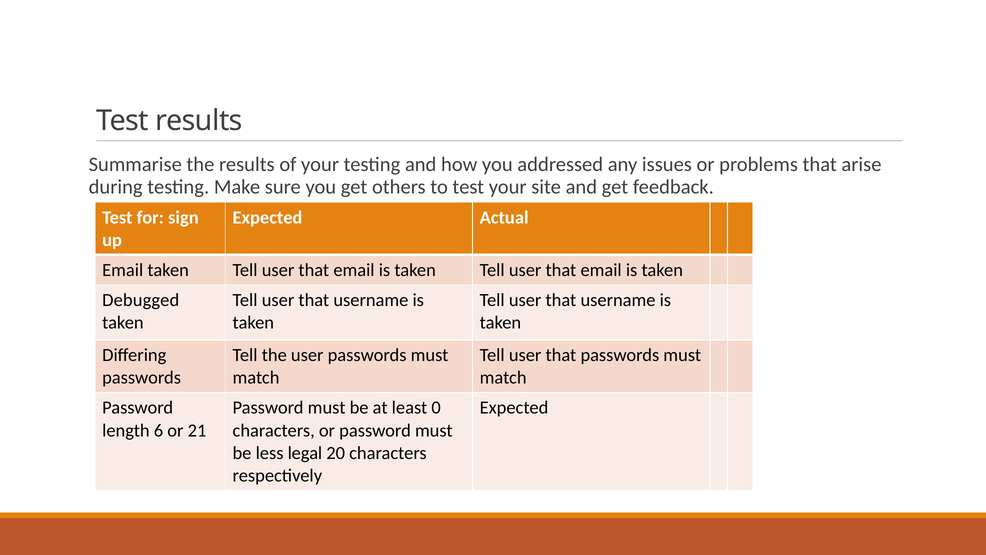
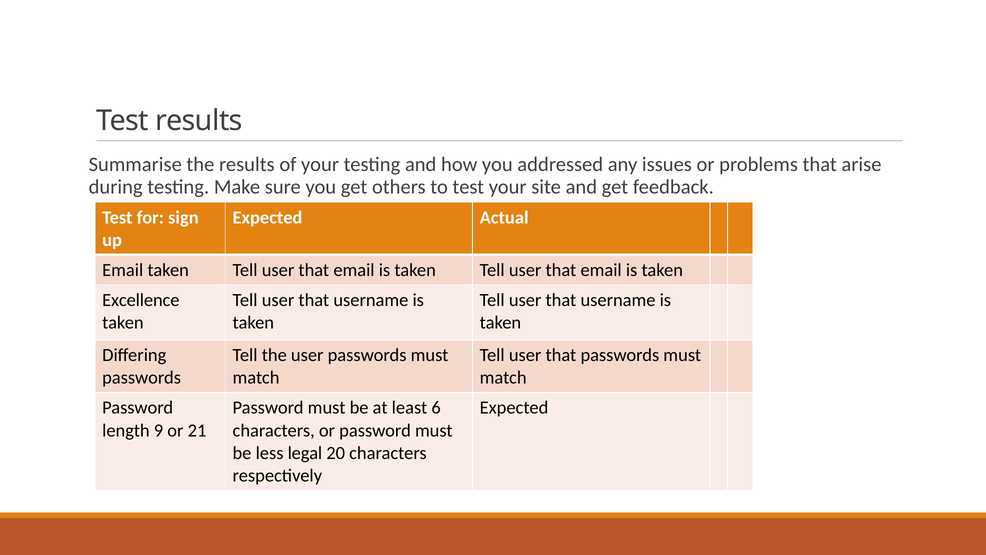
Debugged: Debugged -> Excellence
0: 0 -> 6
6: 6 -> 9
